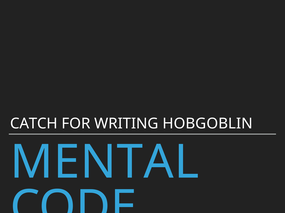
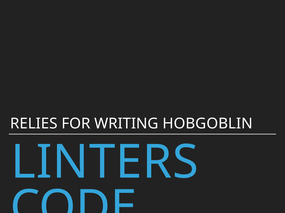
CATCH: CATCH -> RELIES
MENTAL: MENTAL -> LINTERS
